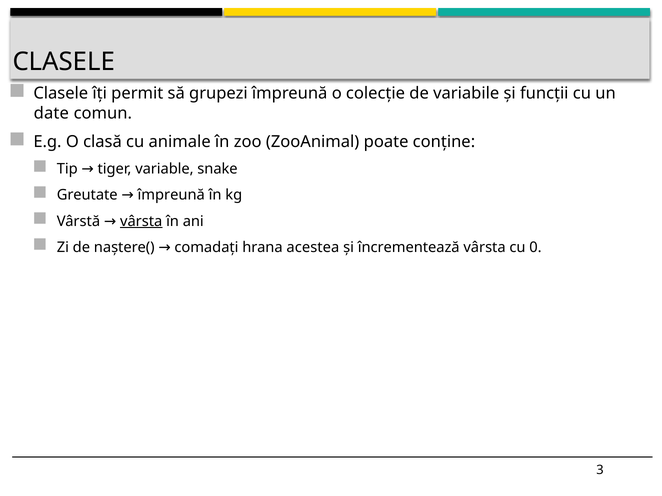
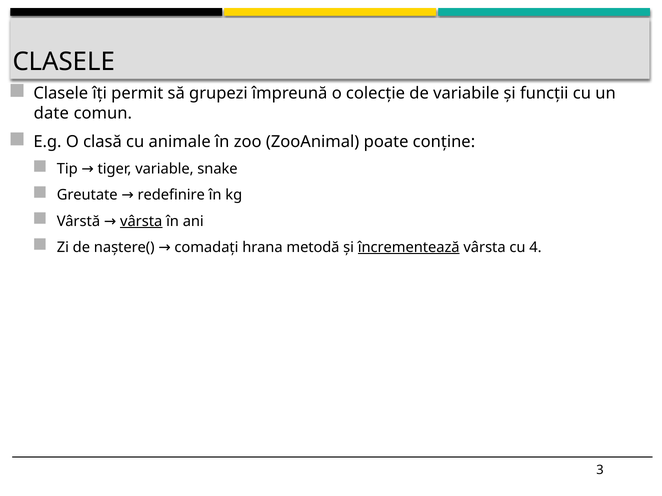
împreună at (171, 195): împreună -> redefinire
acestea: acestea -> metodă
încrementează underline: none -> present
0: 0 -> 4
